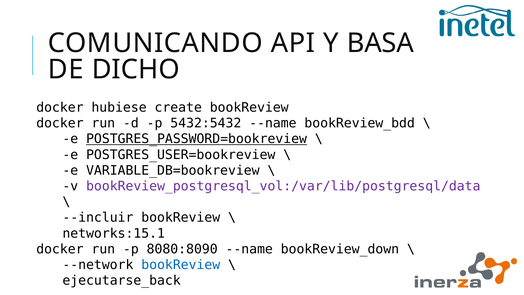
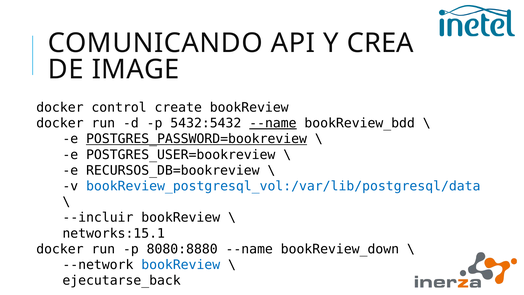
BASA: BASA -> CREA
DICHO: DICHO -> IMAGE
hubiese: hubiese -> control
--name at (273, 123) underline: none -> present
VARIABLE_DB=bookreview: VARIABLE_DB=bookreview -> RECURSOS_DB=bookreview
bookReview_postgresql_vol:/var/lib/postgresql/data colour: purple -> blue
8080:8090: 8080:8090 -> 8080:8880
